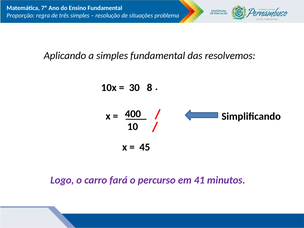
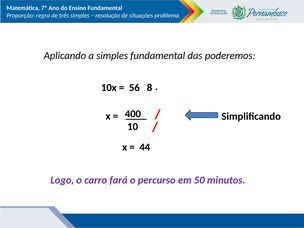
resolvemos: resolvemos -> poderemos
30: 30 -> 56
45: 45 -> 44
41: 41 -> 50
